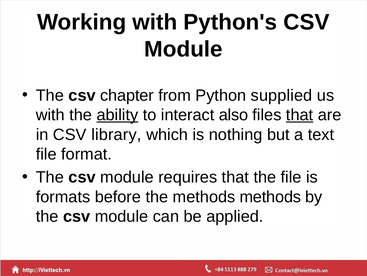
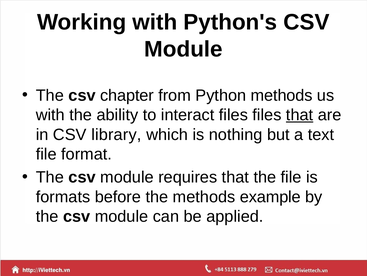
Python supplied: supplied -> methods
ability underline: present -> none
interact also: also -> files
methods methods: methods -> example
